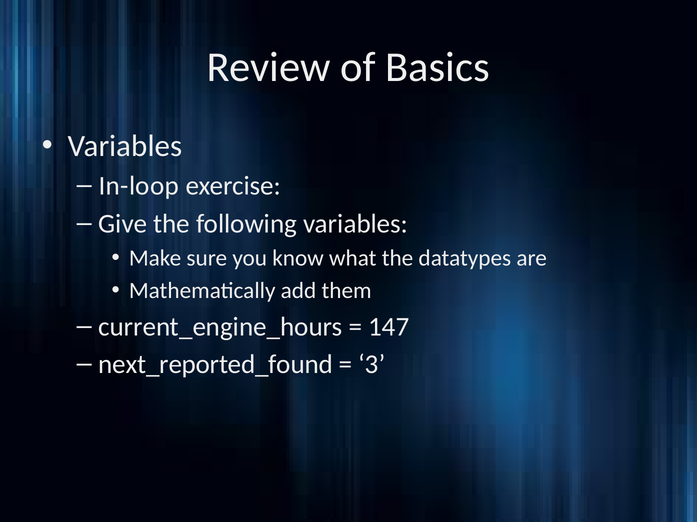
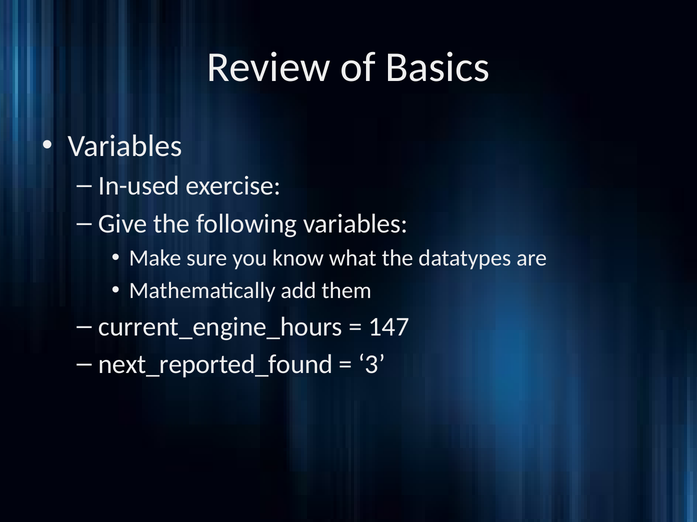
In-loop: In-loop -> In-used
